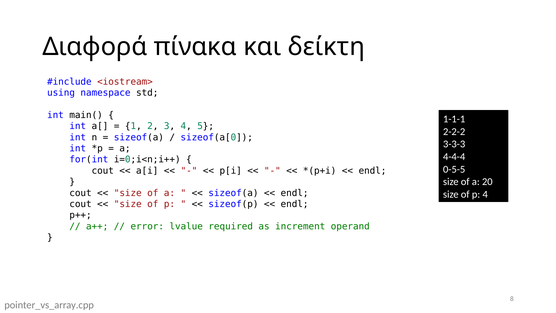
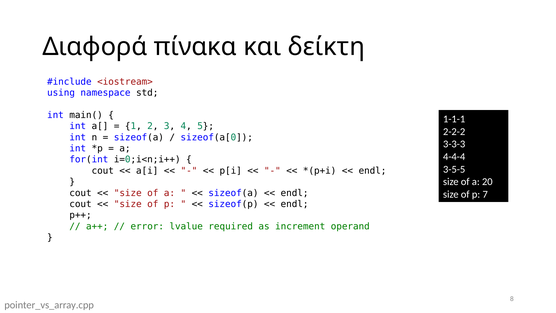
0-5-5: 0-5-5 -> 3-5-5
p 4: 4 -> 7
